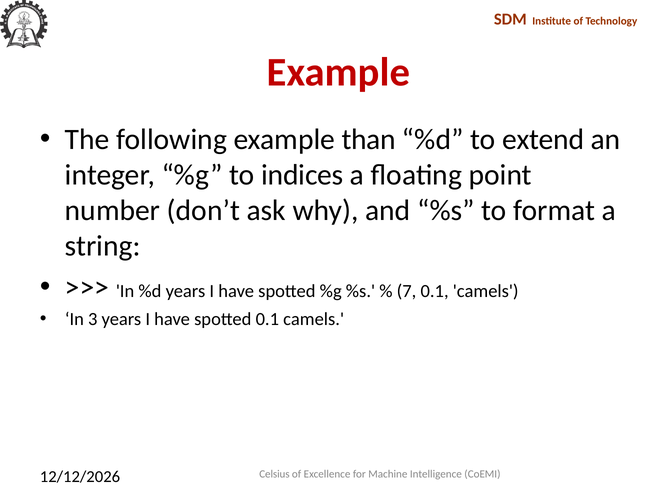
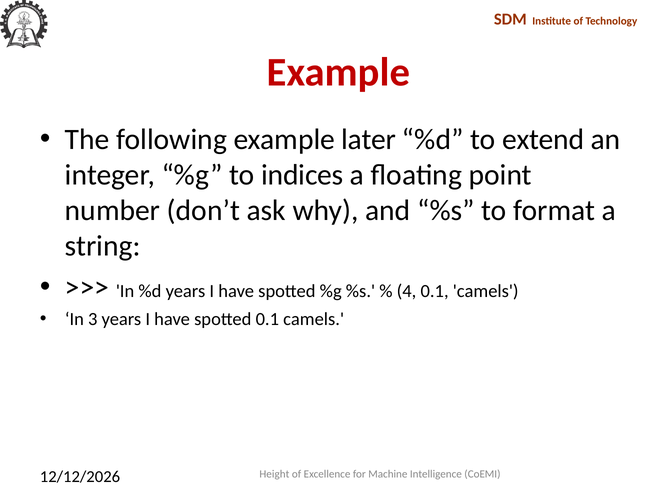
than: than -> later
7: 7 -> 4
Celsius: Celsius -> Height
